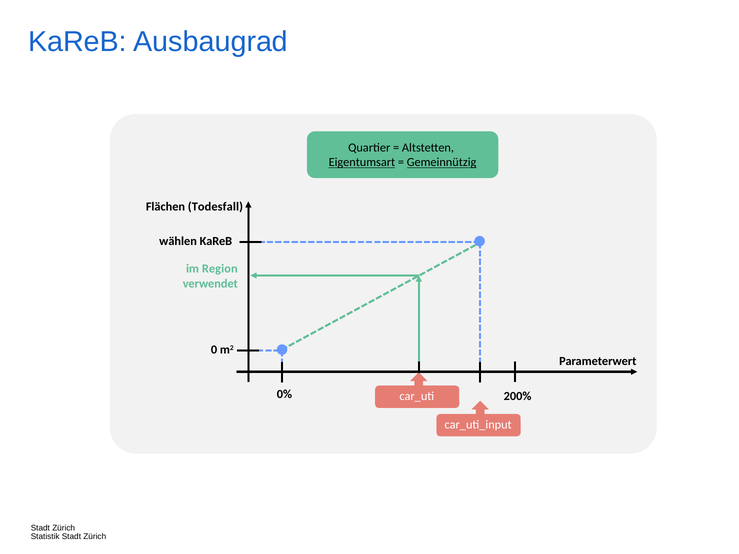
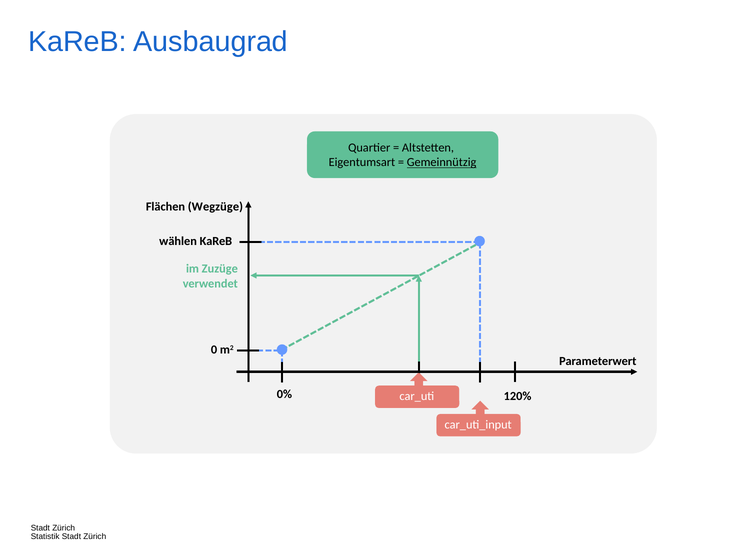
Eigentumsart underline: present -> none
Todesfall: Todesfall -> Wegzüge
Region: Region -> Zuzüge
200%: 200% -> 120%
